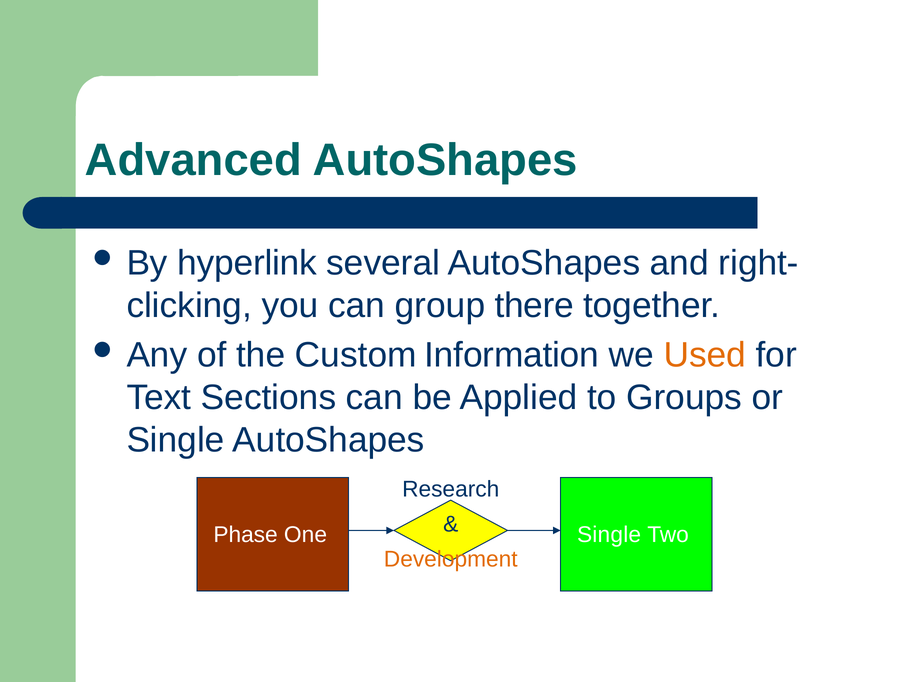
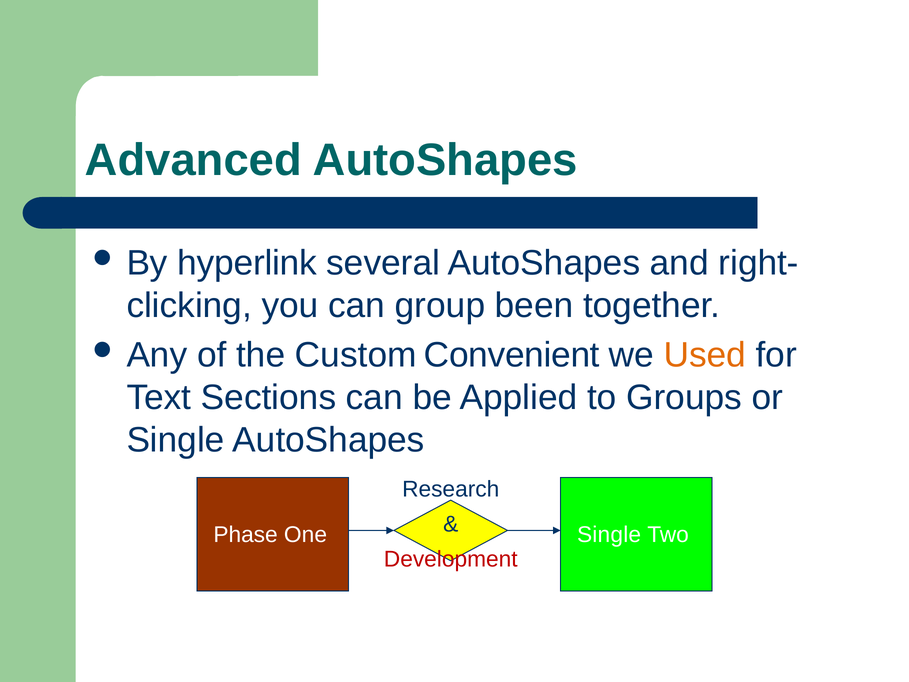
there: there -> been
Information: Information -> Convenient
Development colour: orange -> red
